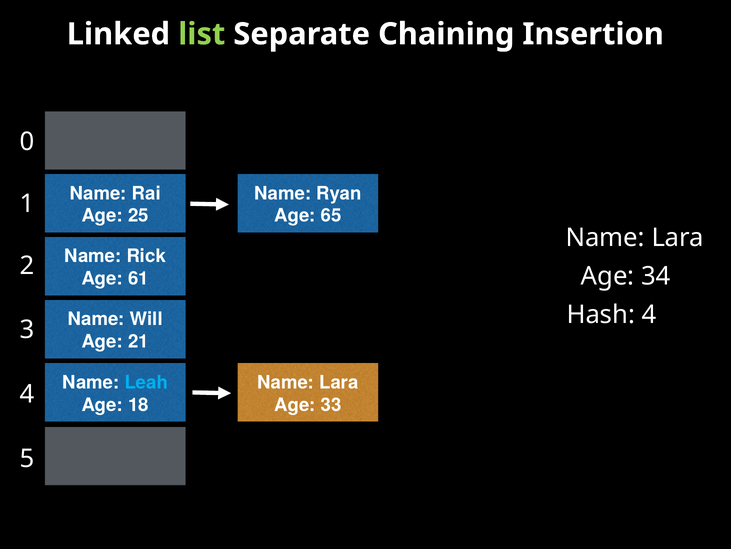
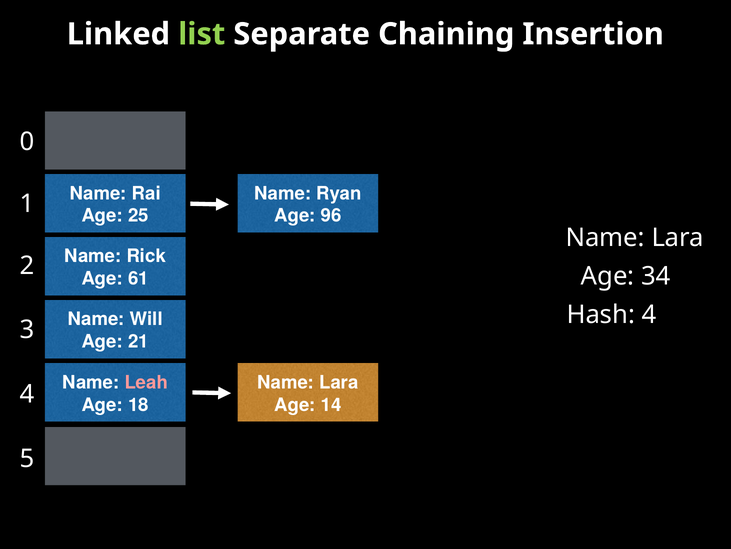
65: 65 -> 96
Leah colour: light blue -> pink
33: 33 -> 14
